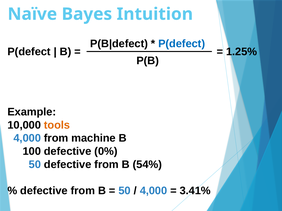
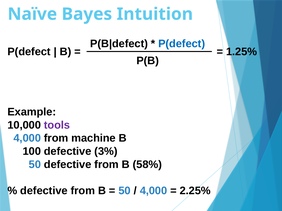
tools colour: orange -> purple
0%: 0% -> 3%
54%: 54% -> 58%
3.41%: 3.41% -> 2.25%
